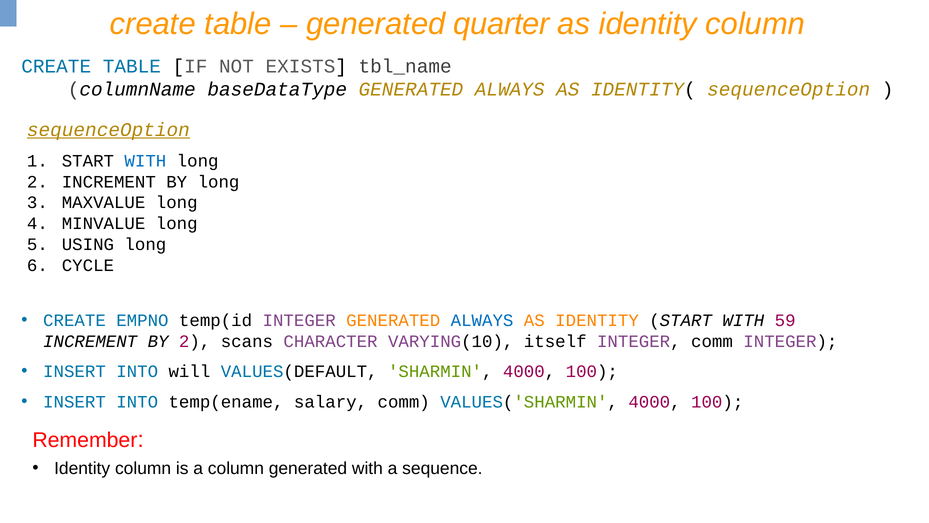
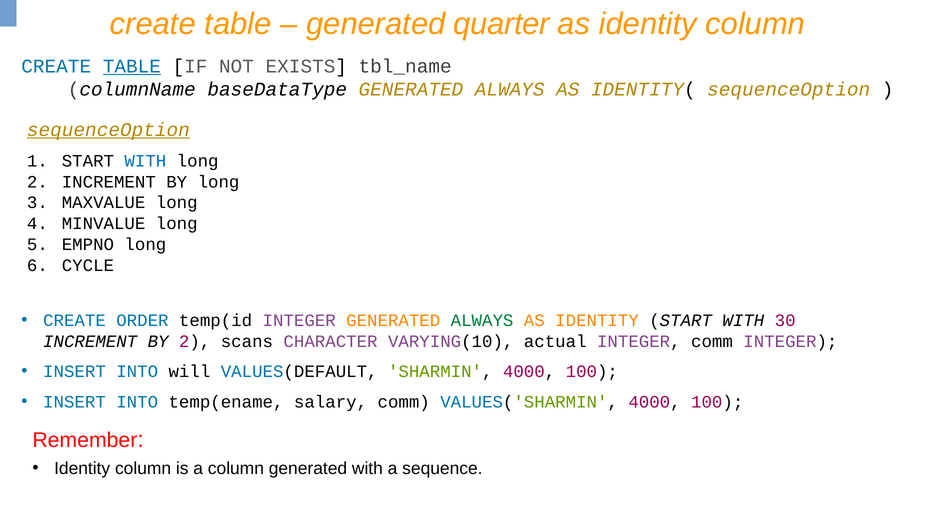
TABLE at (132, 66) underline: none -> present
USING: USING -> EMPNO
EMPNO: EMPNO -> ORDER
ALWAYS at (482, 320) colour: blue -> green
59: 59 -> 30
itself: itself -> actual
